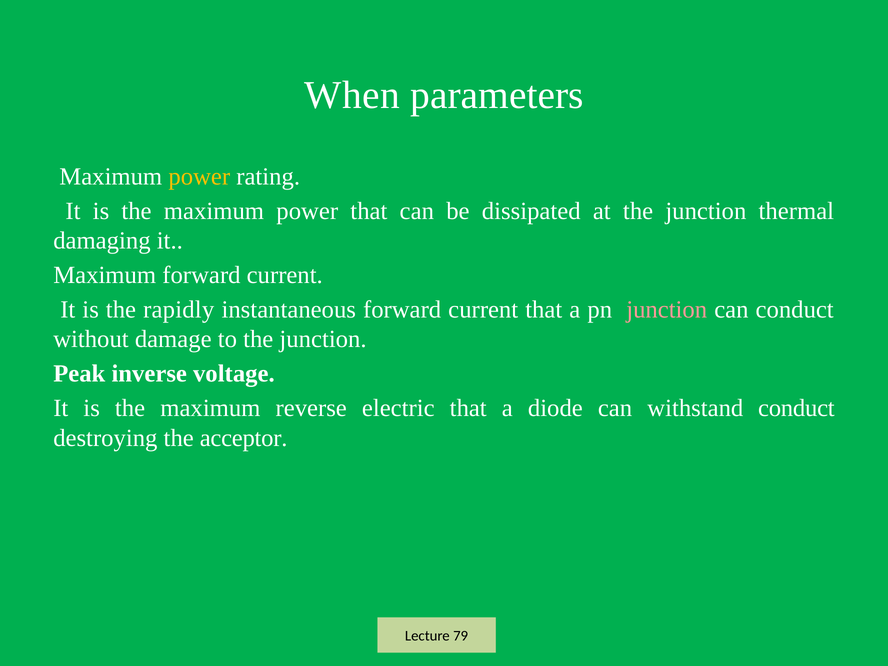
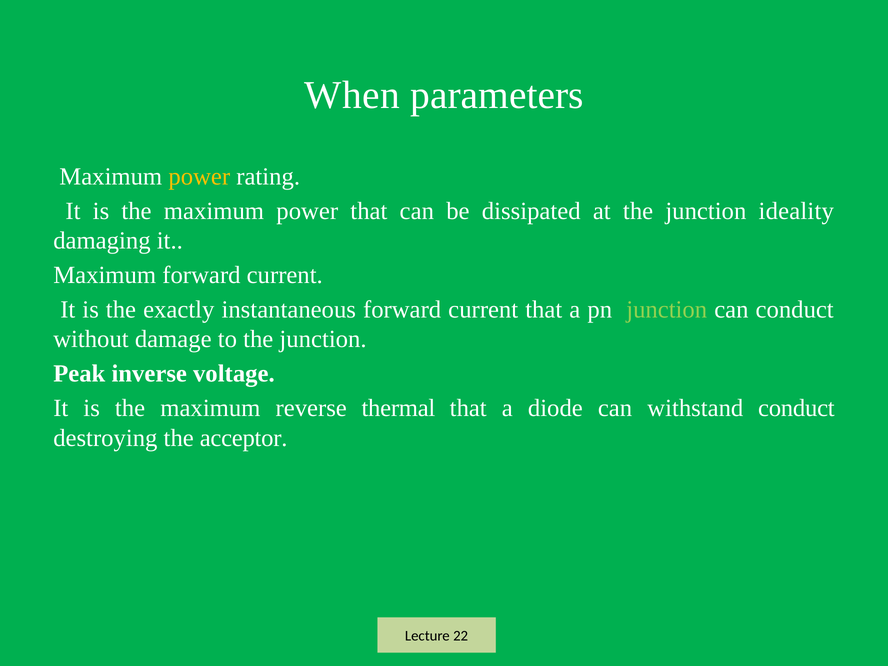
thermal: thermal -> ideality
rapidly: rapidly -> exactly
junction at (667, 310) colour: pink -> light green
electric: electric -> thermal
79: 79 -> 22
